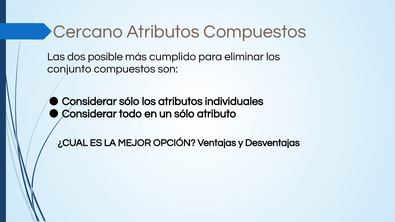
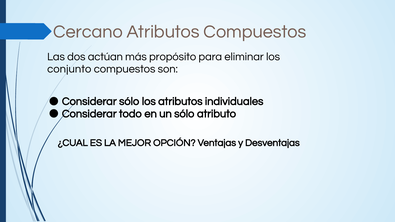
posible: posible -> actúan
cumplido: cumplido -> propósito
